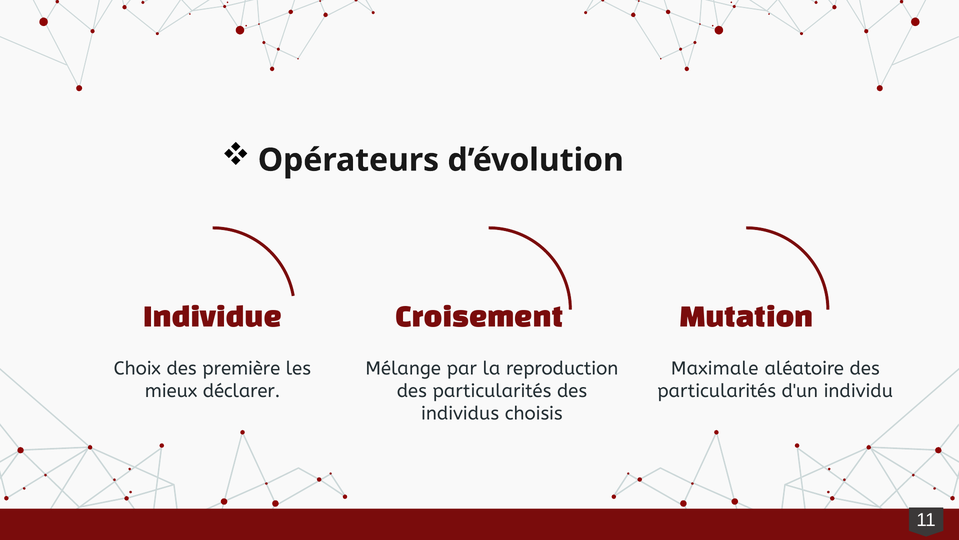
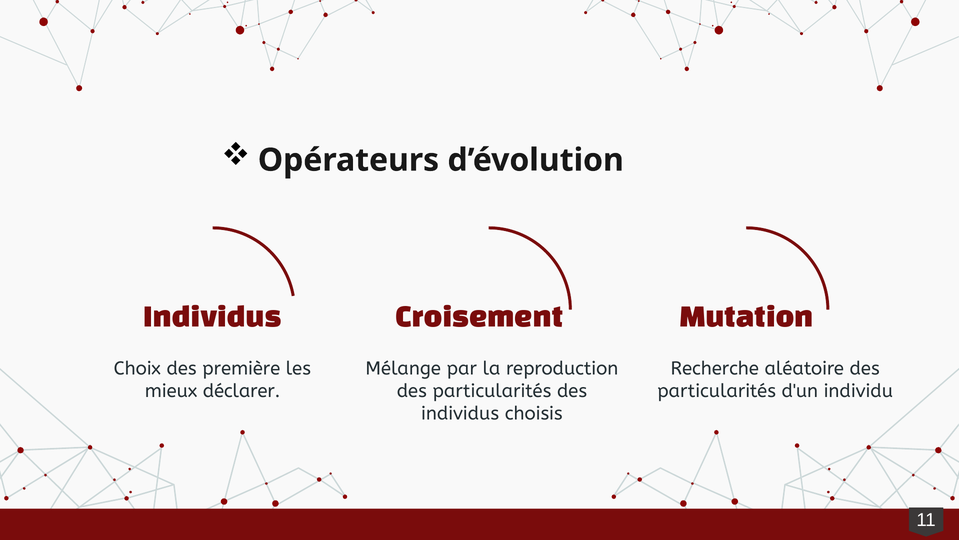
Individue at (212, 318): Individue -> Individus
Maximale: Maximale -> Recherche
